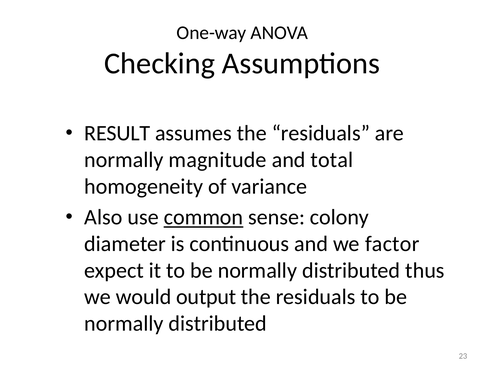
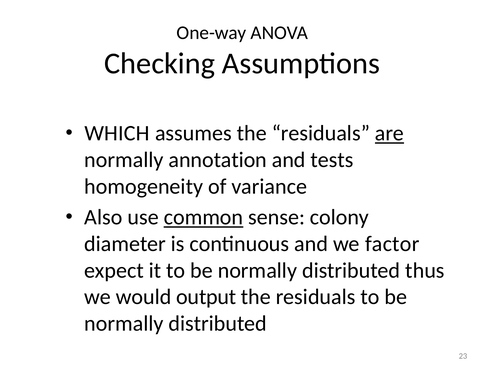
RESULT: RESULT -> WHICH
are underline: none -> present
magnitude: magnitude -> annotation
total: total -> tests
